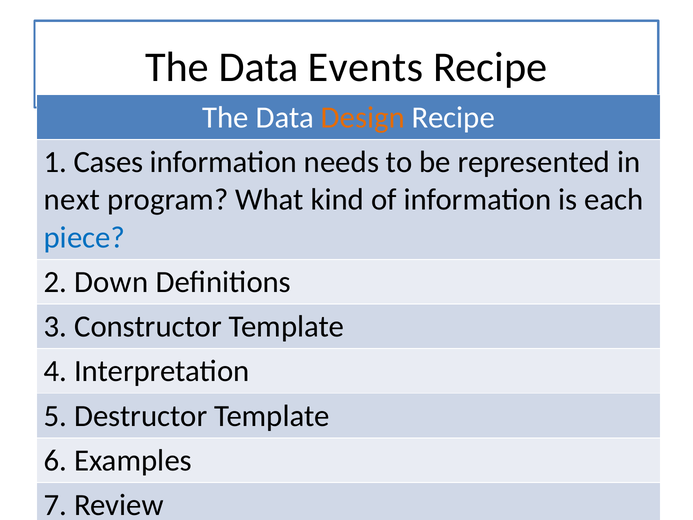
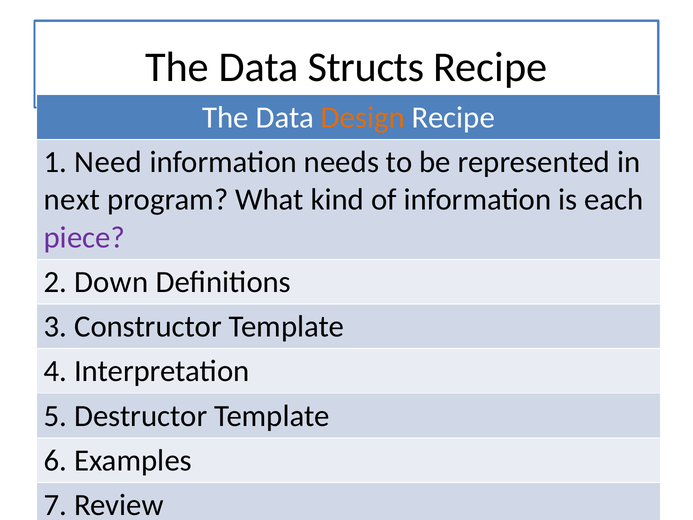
Events: Events -> Structs
Cases: Cases -> Need
piece colour: blue -> purple
